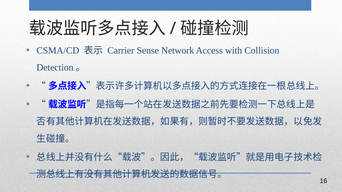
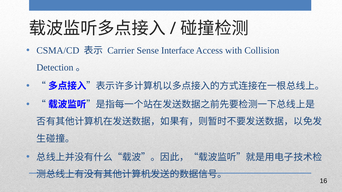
Network: Network -> Interface
